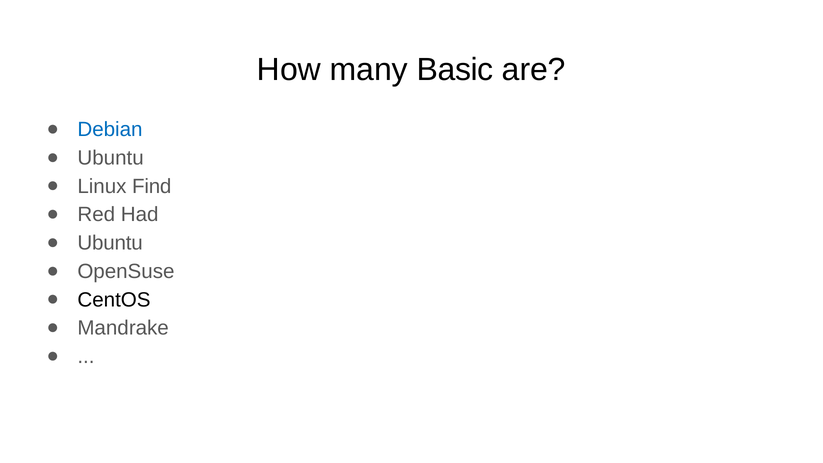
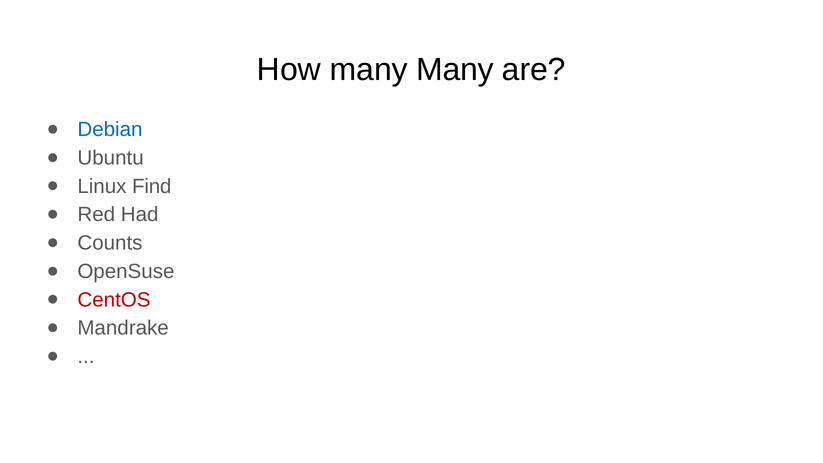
many Basic: Basic -> Many
Ubuntu at (110, 243): Ubuntu -> Counts
CentOS colour: black -> red
